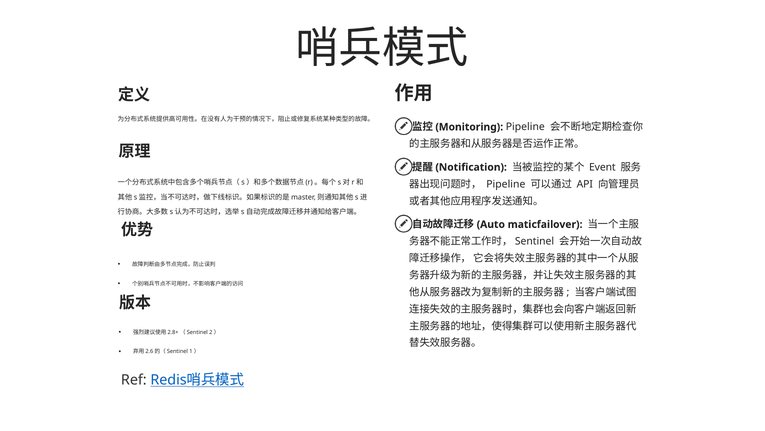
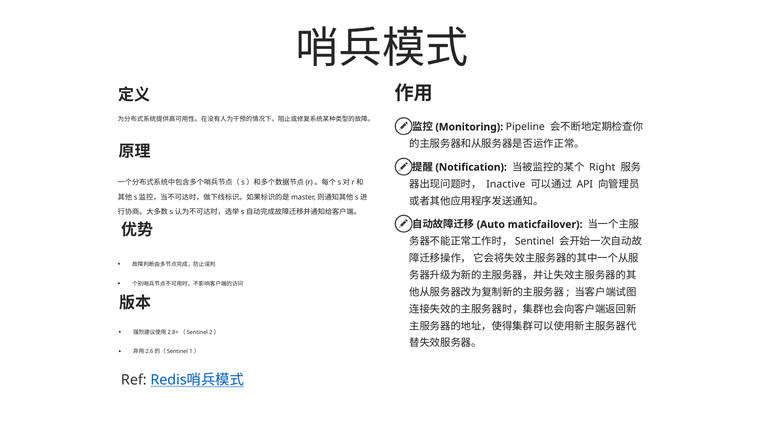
Event: Event -> Right
Pipeline at (506, 184): Pipeline -> Inactive
